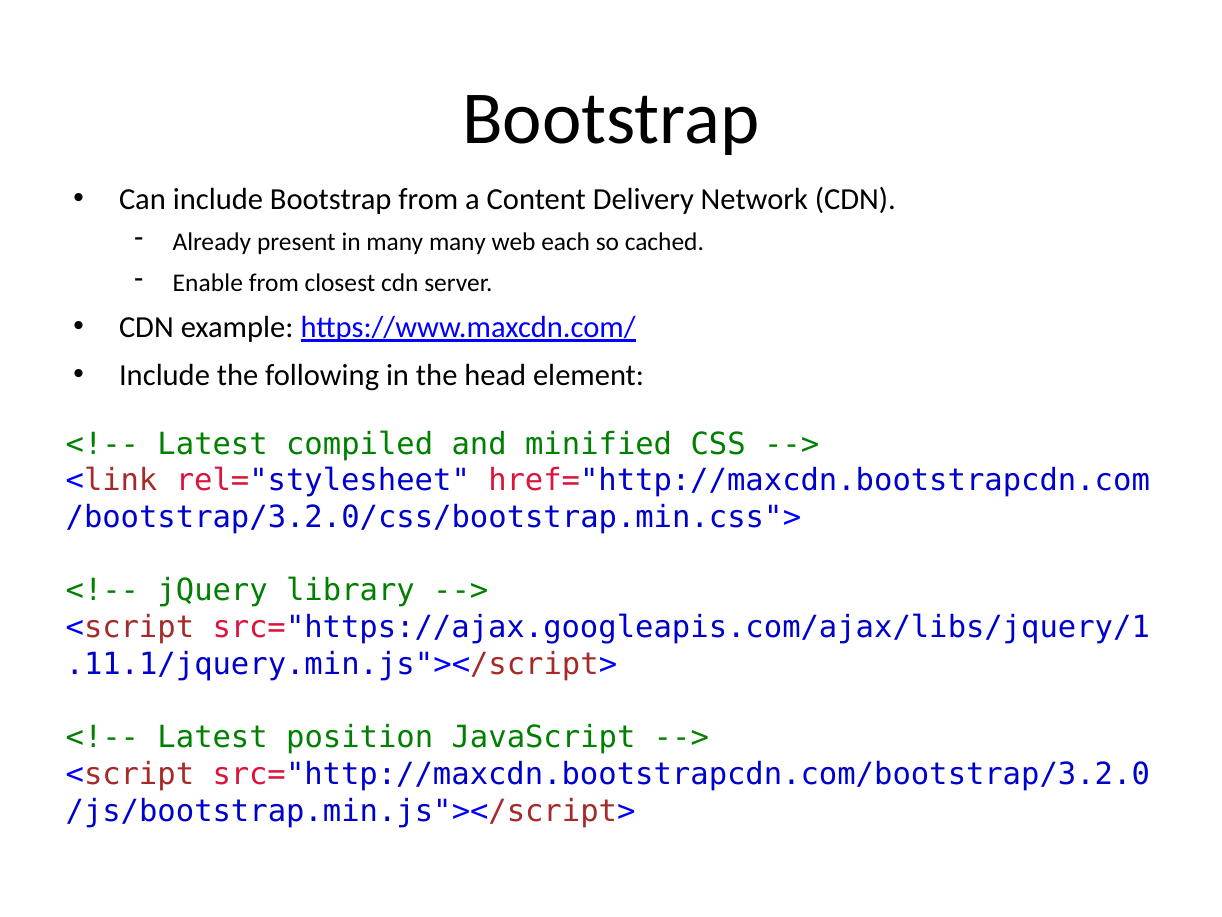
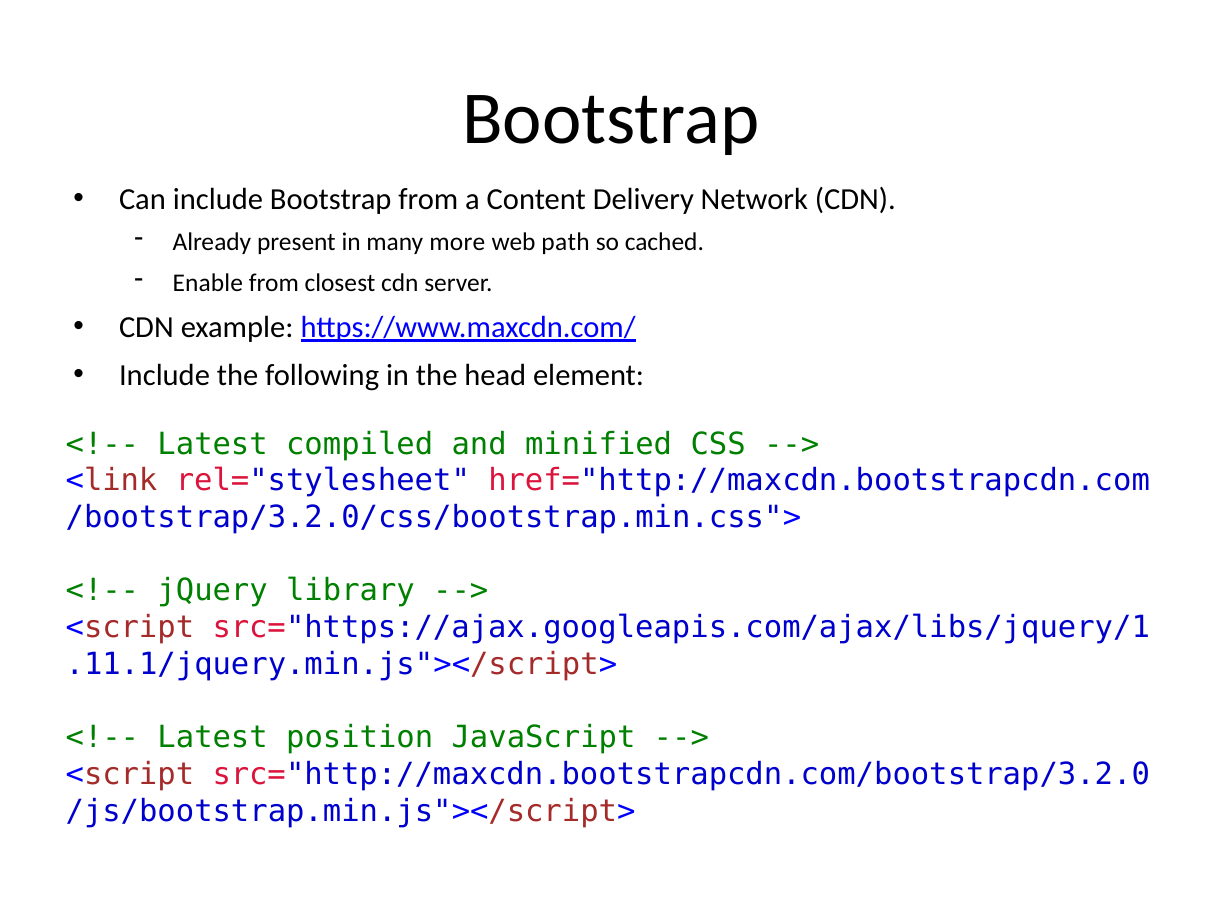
many many: many -> more
each: each -> path
